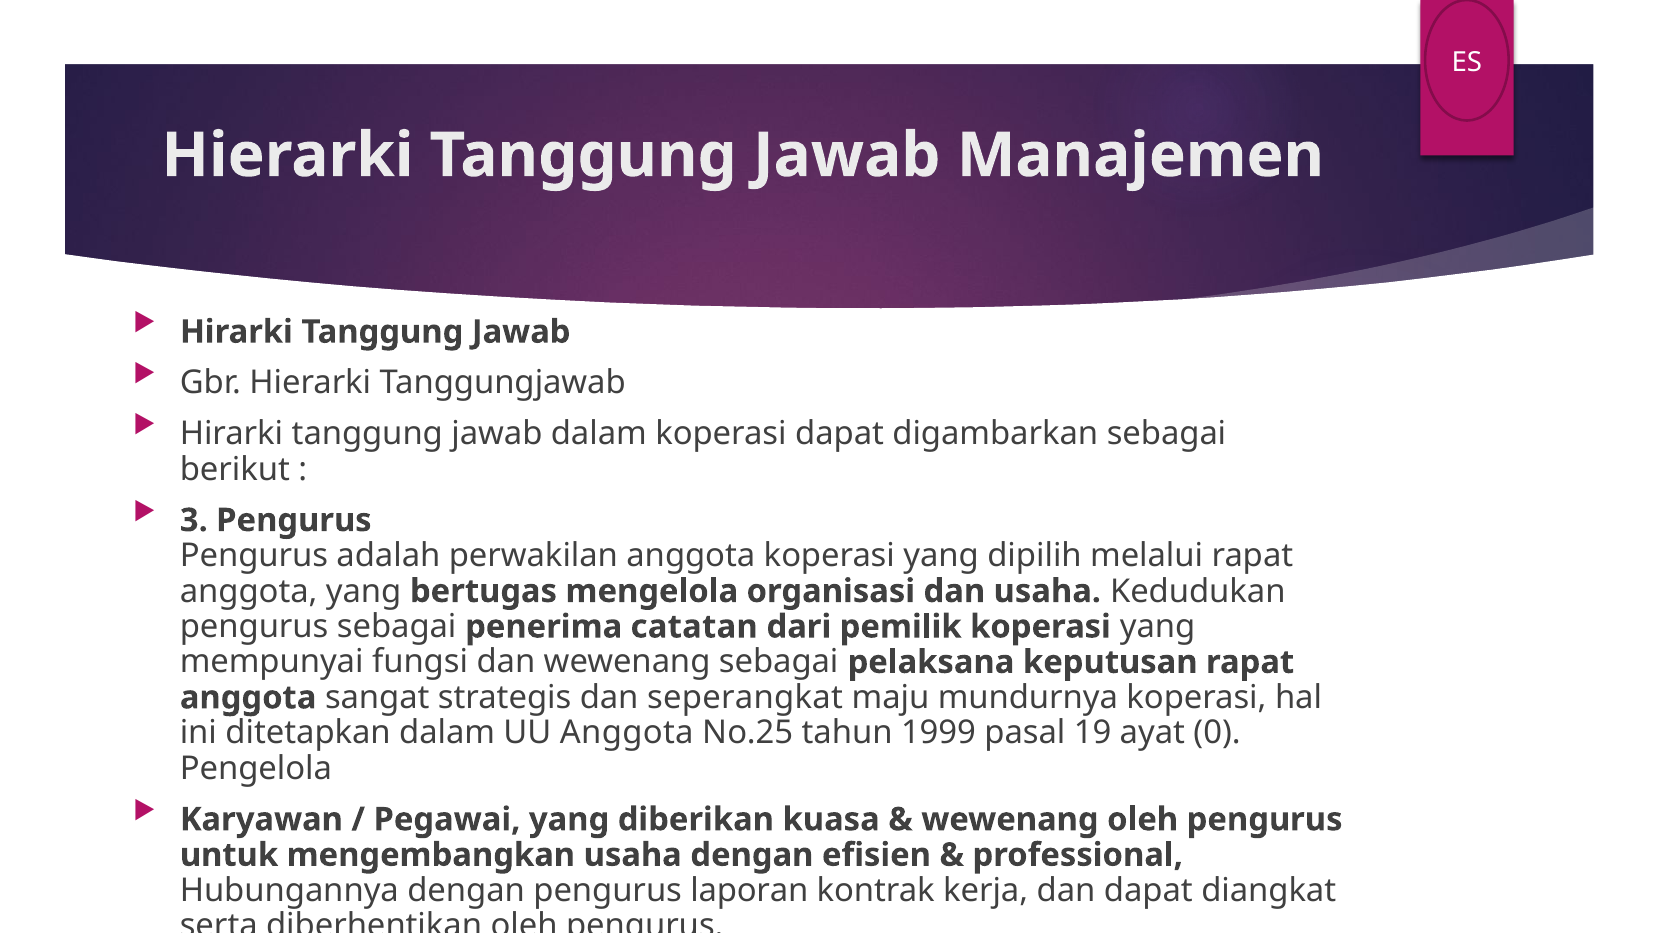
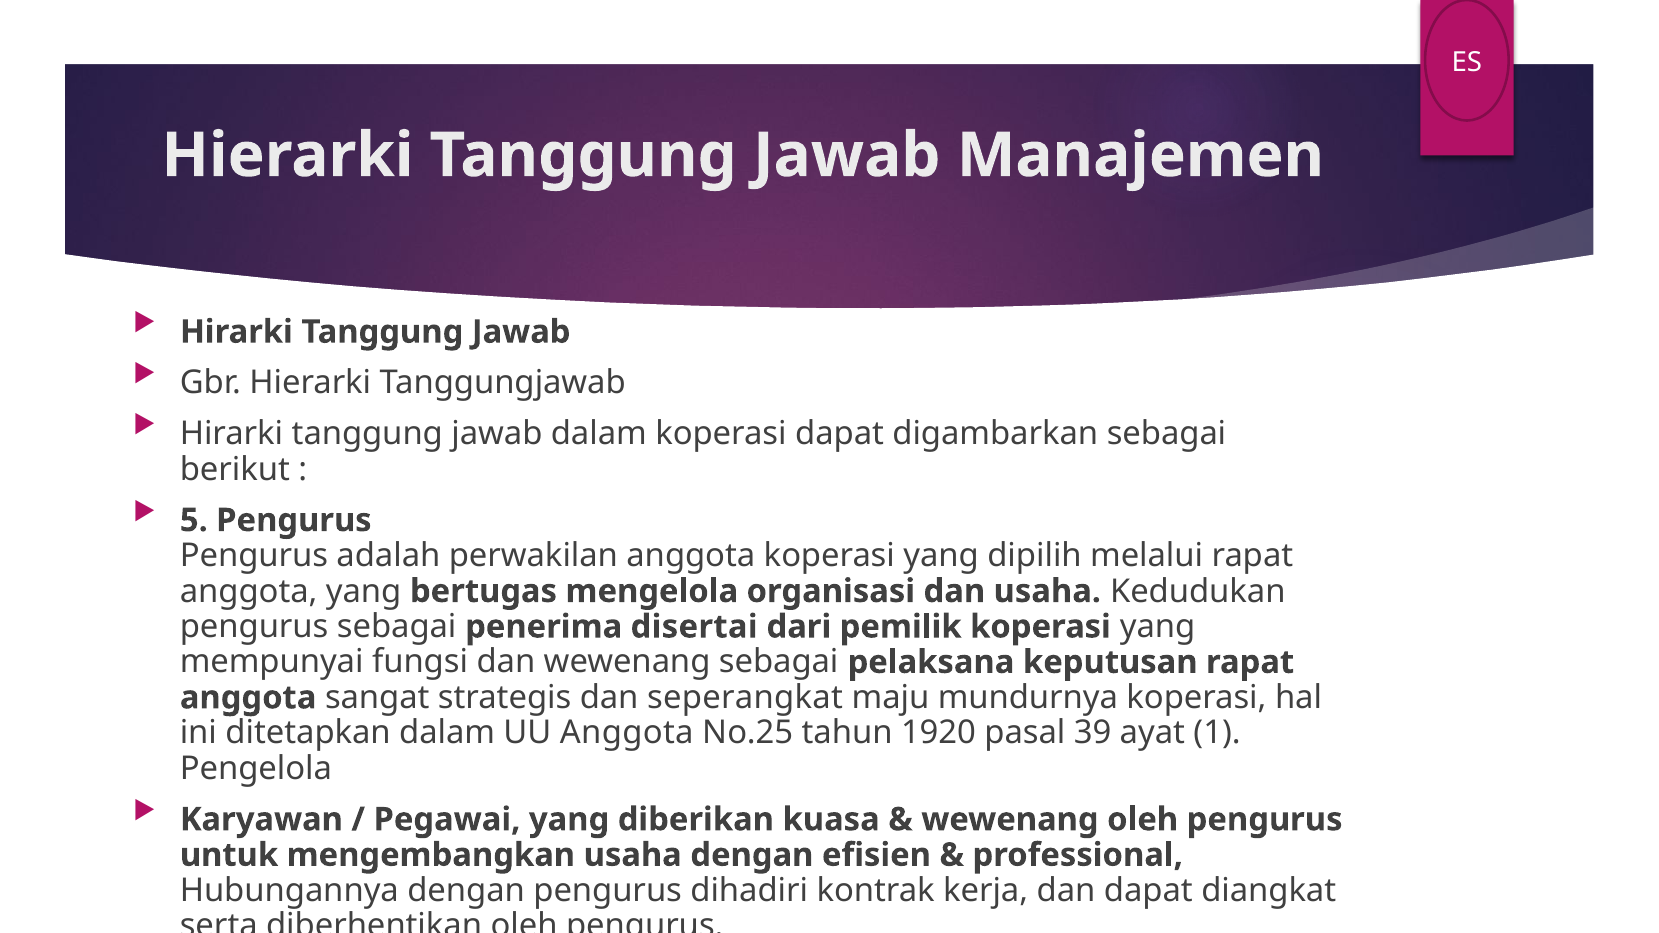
3: 3 -> 5
catatan: catatan -> disertai
1999: 1999 -> 1920
19: 19 -> 39
0: 0 -> 1
laporan: laporan -> dihadiri
